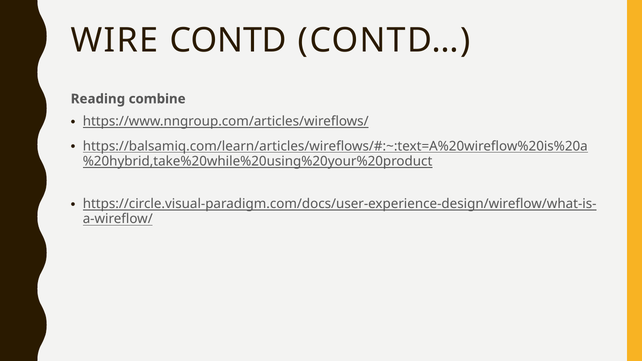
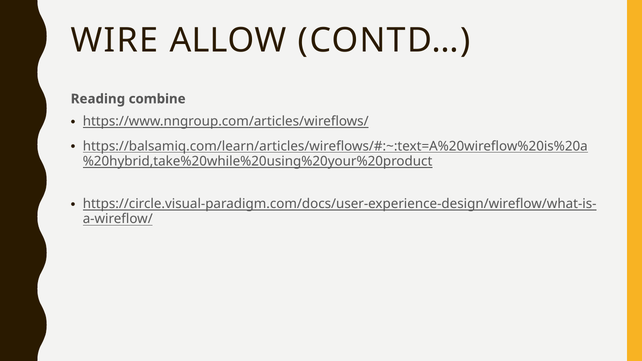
CONTD: CONTD -> ALLOW
